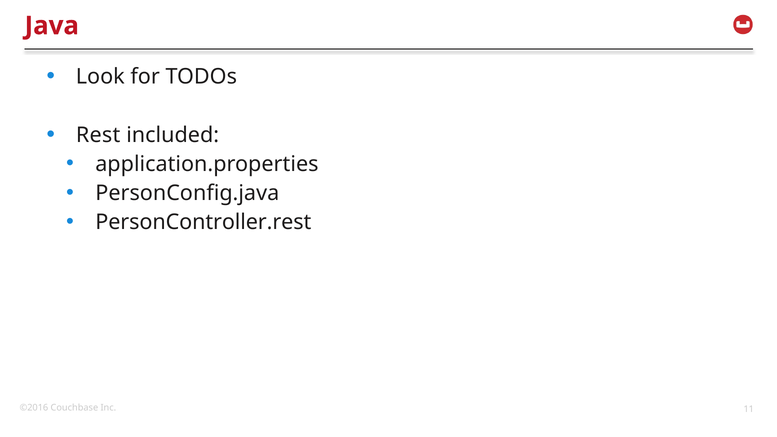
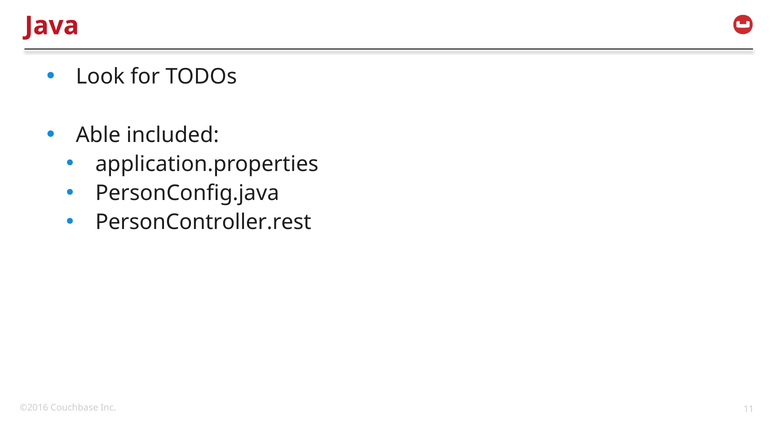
Rest: Rest -> Able
